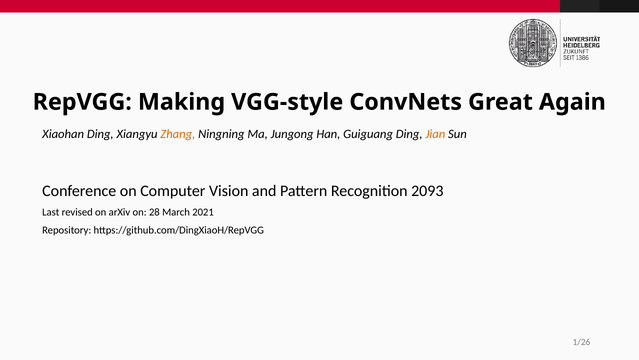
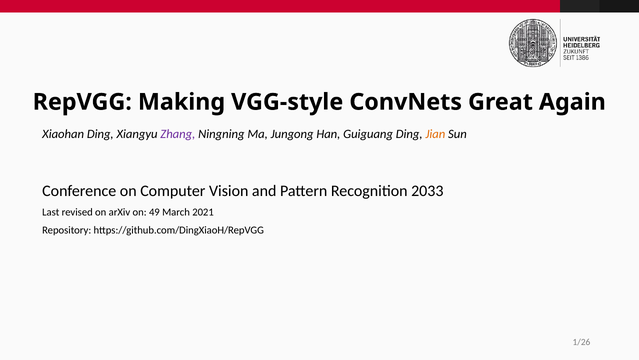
Zhang colour: orange -> purple
2093: 2093 -> 2033
28: 28 -> 49
